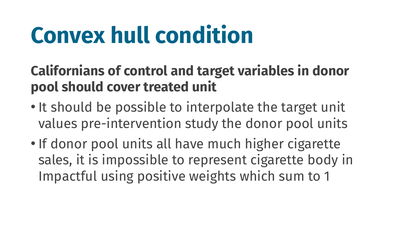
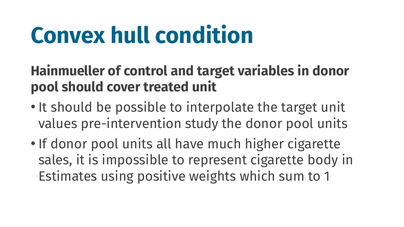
Californians: Californians -> Hainmueller
Impactful: Impactful -> Estimates
